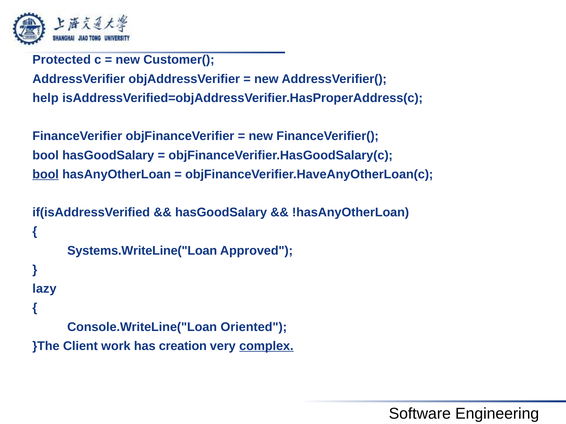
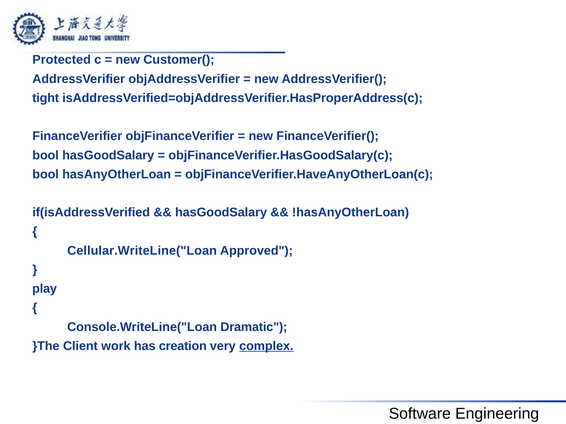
help: help -> tight
bool at (46, 174) underline: present -> none
Systems.WriteLine("Loan: Systems.WriteLine("Loan -> Cellular.WriteLine("Loan
lazy: lazy -> play
Oriented: Oriented -> Dramatic
